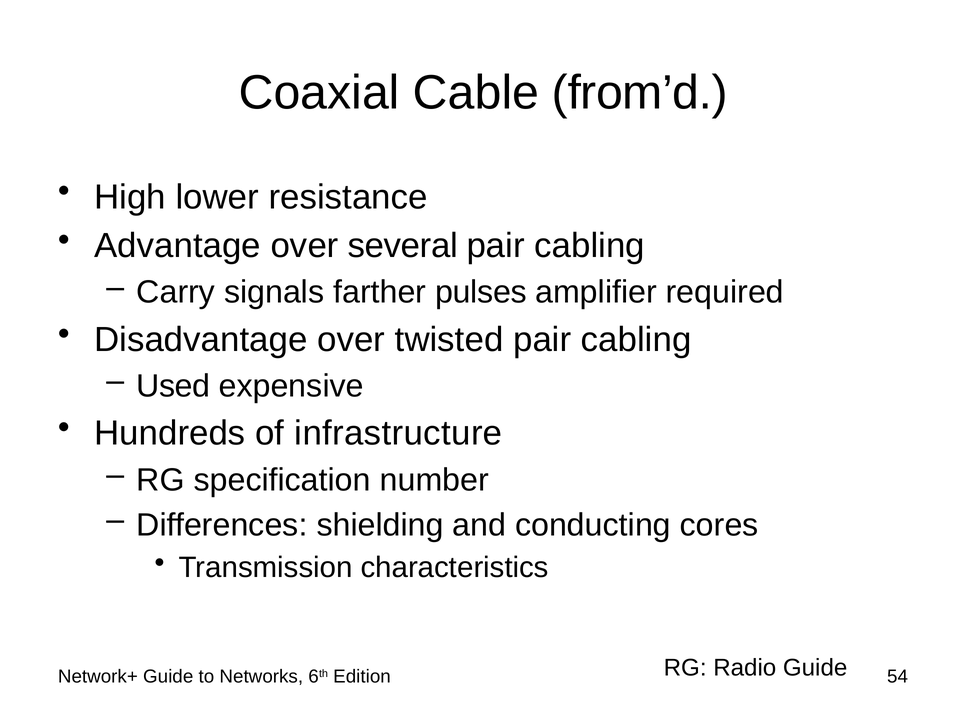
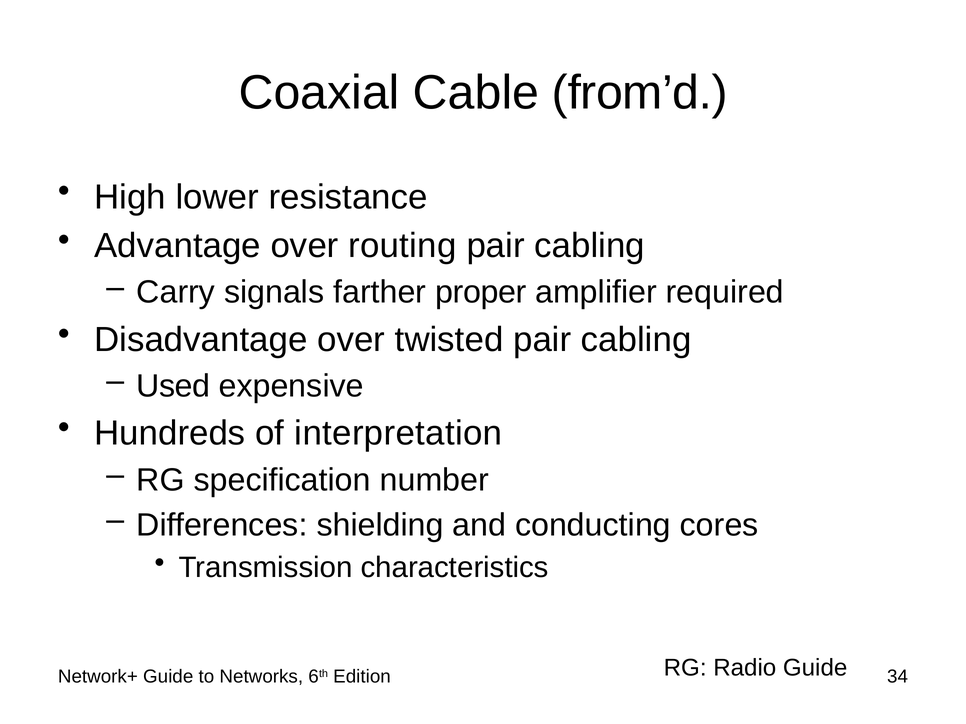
several: several -> routing
pulses: pulses -> proper
infrastructure: infrastructure -> interpretation
54: 54 -> 34
